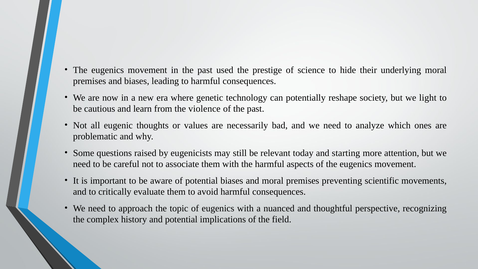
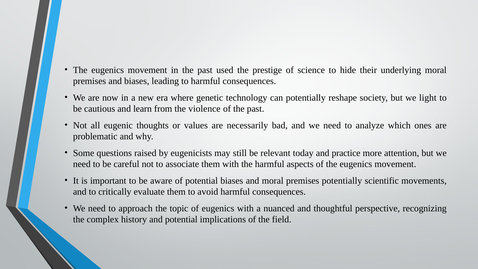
starting: starting -> practice
premises preventing: preventing -> potentially
